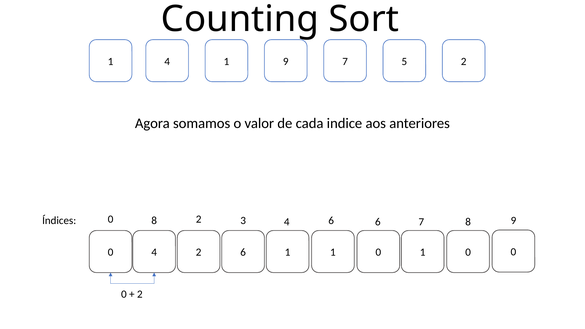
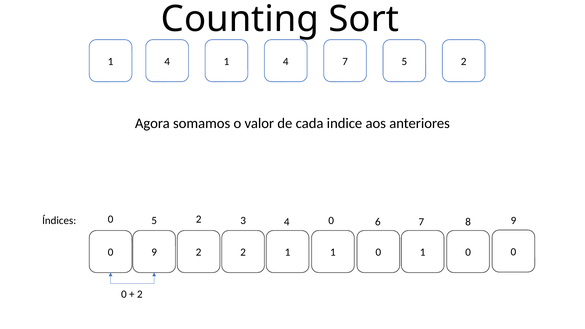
4 1 9: 9 -> 4
0 8: 8 -> 5
4 6: 6 -> 0
4 at (154, 252): 4 -> 9
2 6: 6 -> 2
